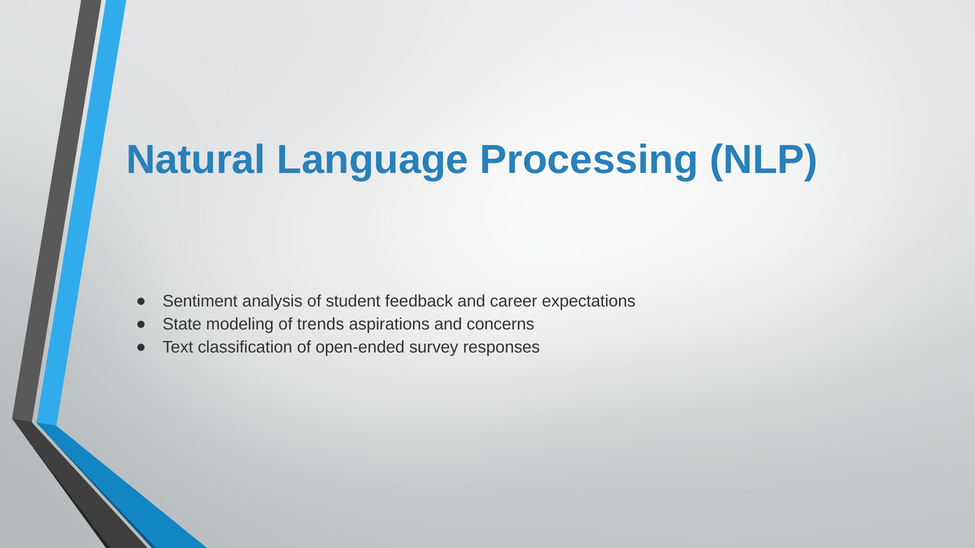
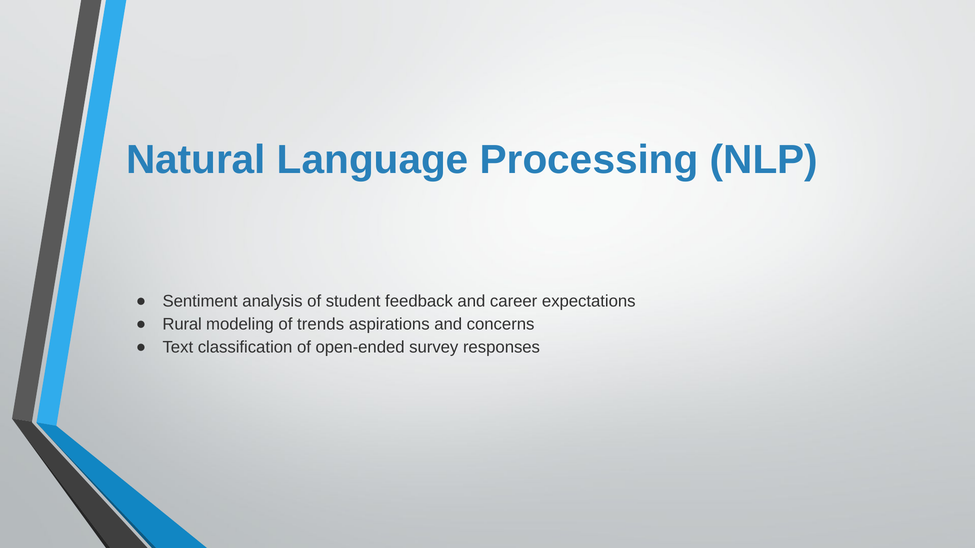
State: State -> Rural
